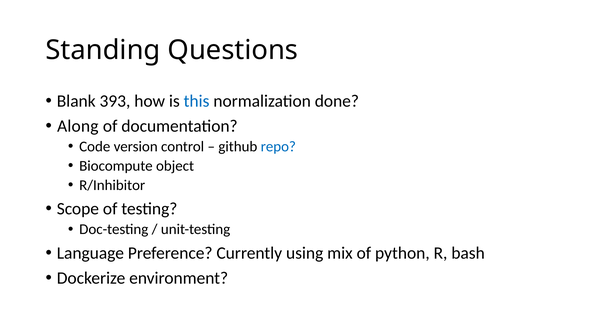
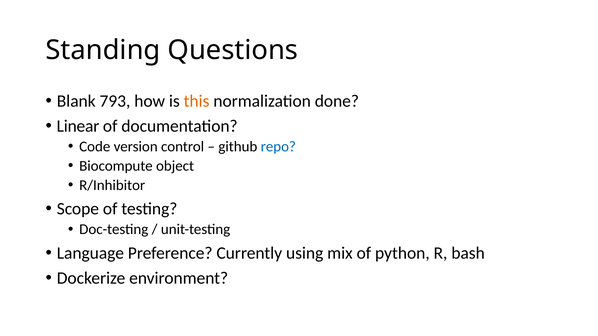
393: 393 -> 793
this colour: blue -> orange
Along: Along -> Linear
